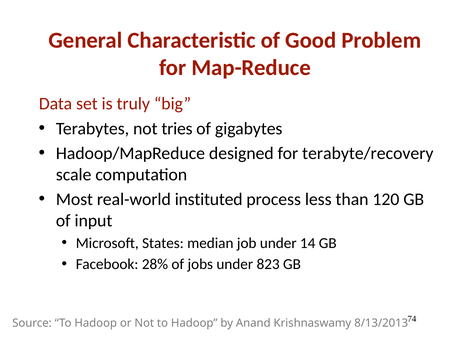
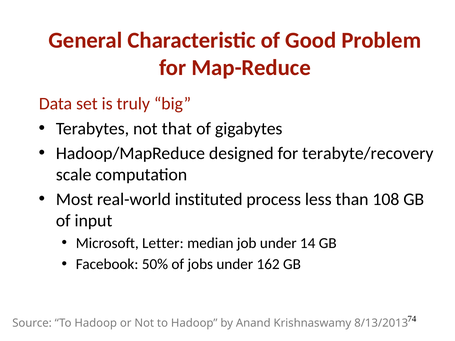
tries: tries -> that
120: 120 -> 108
States: States -> Letter
28%: 28% -> 50%
823: 823 -> 162
